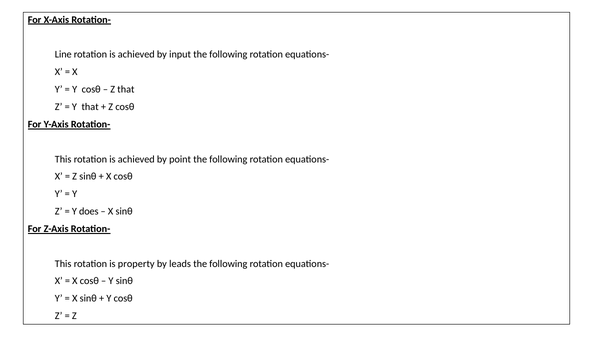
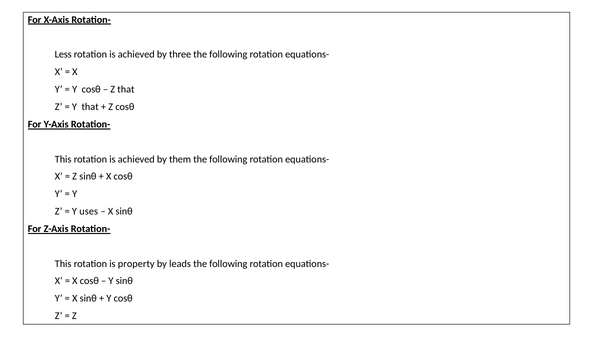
Line: Line -> Less
input: input -> three
point: point -> them
does: does -> uses
